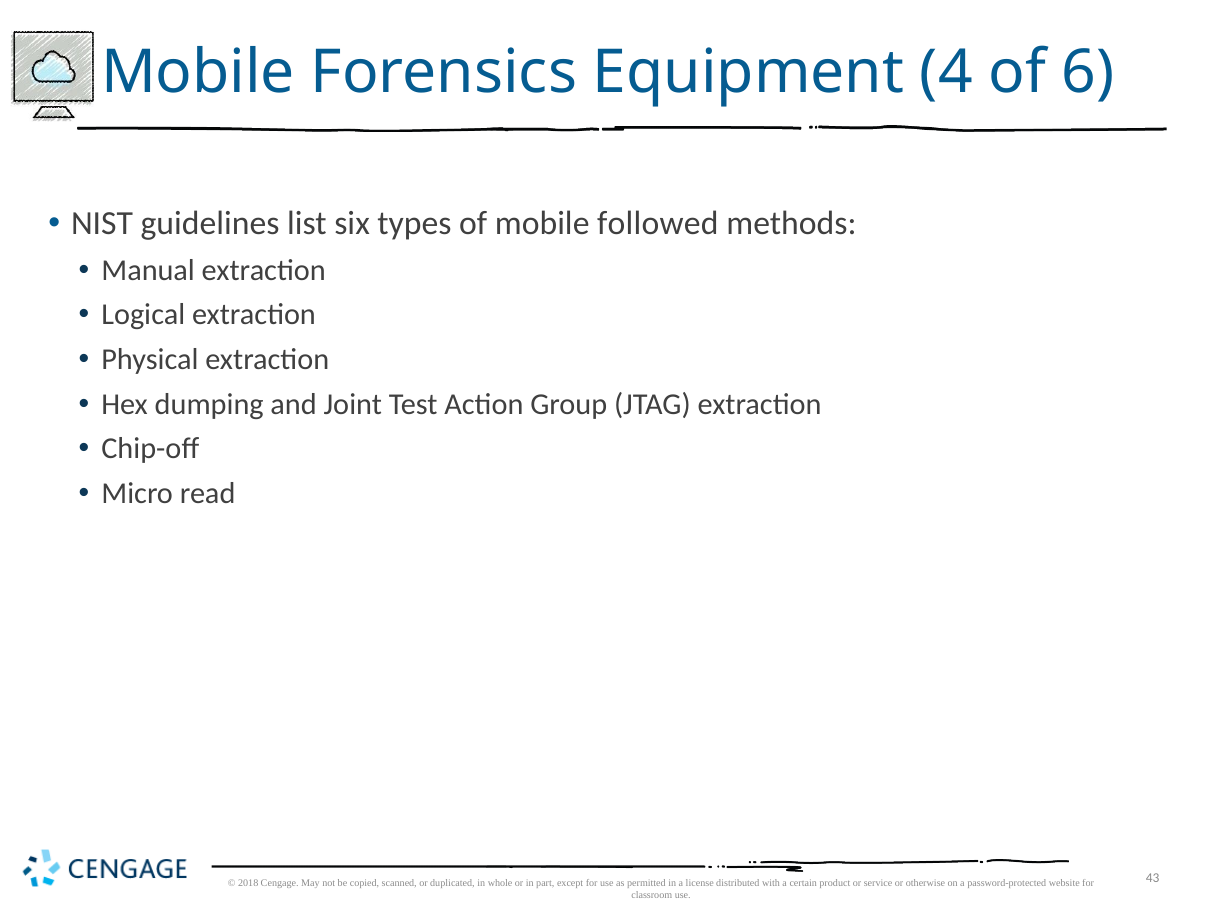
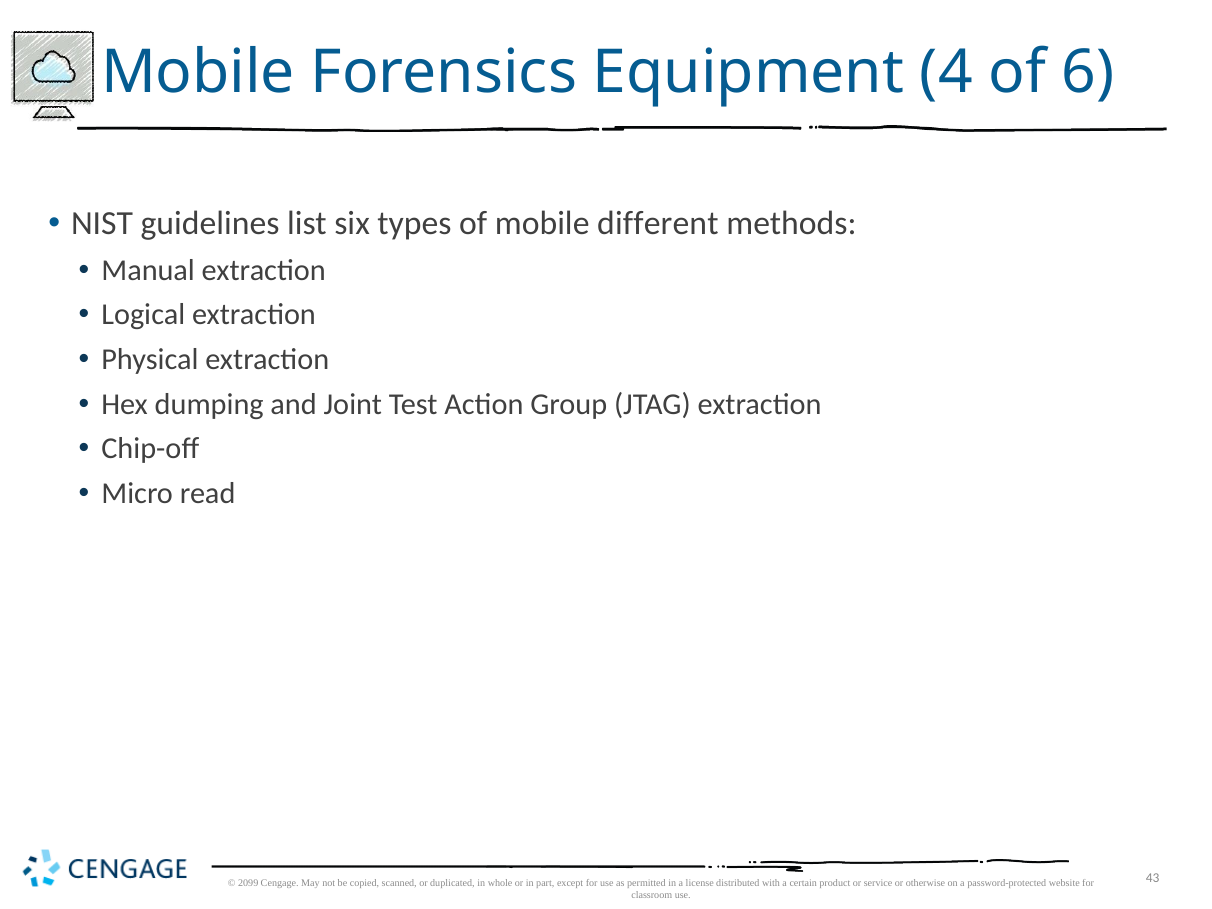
followed: followed -> different
2018: 2018 -> 2099
